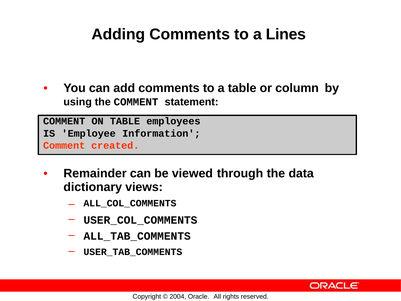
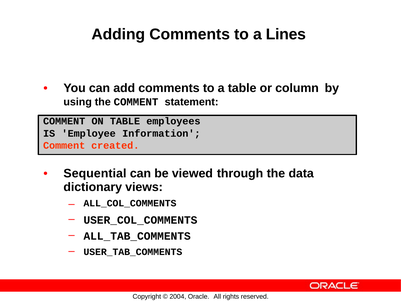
Remainder: Remainder -> Sequential
